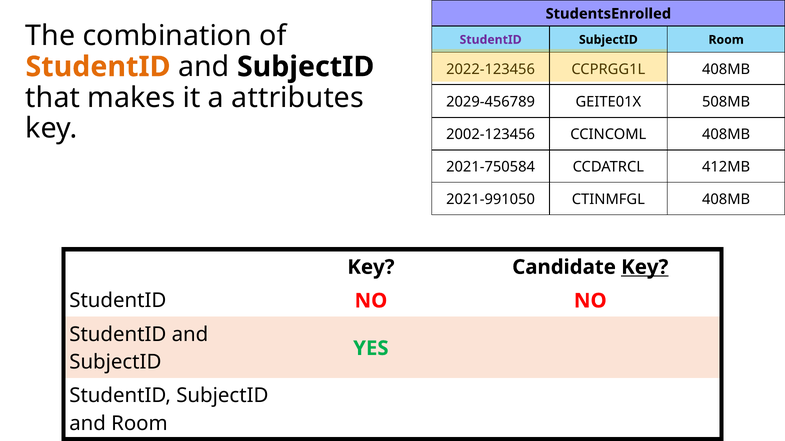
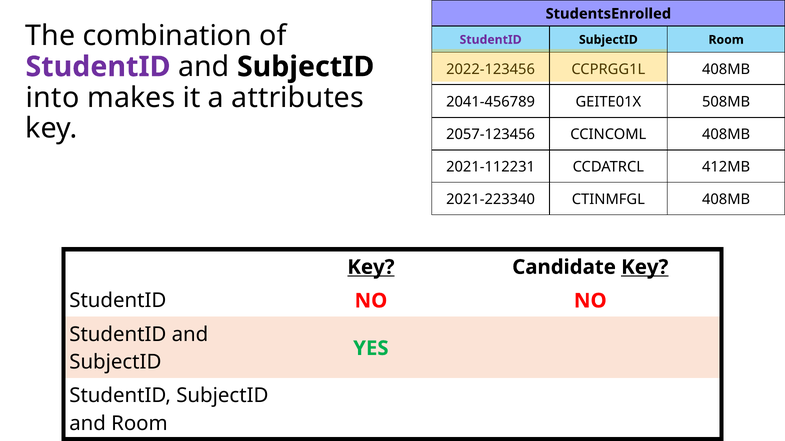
StudentID at (98, 67) colour: orange -> purple
that: that -> into
2029-456789: 2029-456789 -> 2041-456789
2002-123456: 2002-123456 -> 2057-123456
2021-750584: 2021-750584 -> 2021-112231
2021-991050: 2021-991050 -> 2021-223340
Key at (371, 267) underline: none -> present
